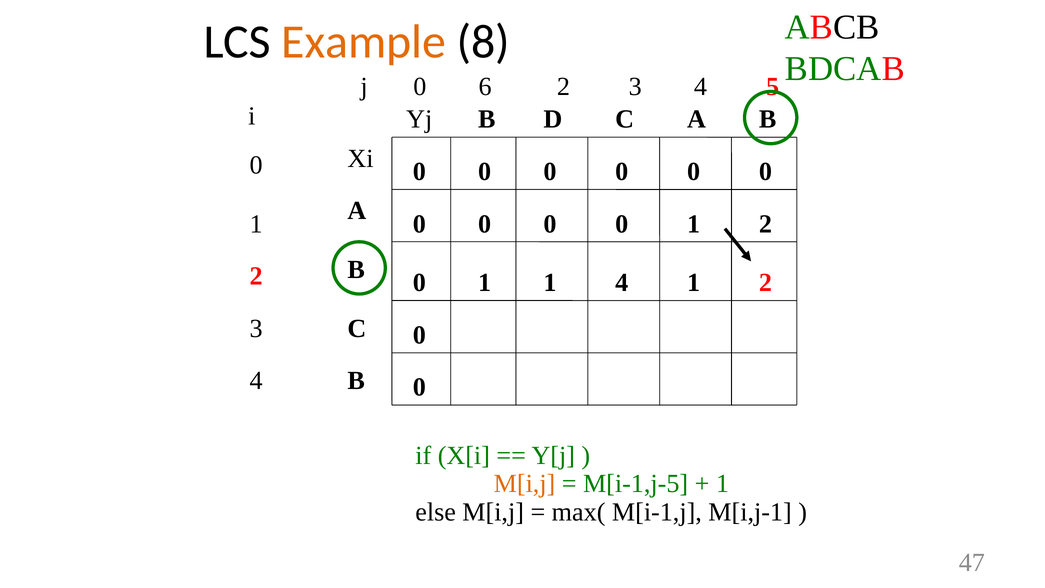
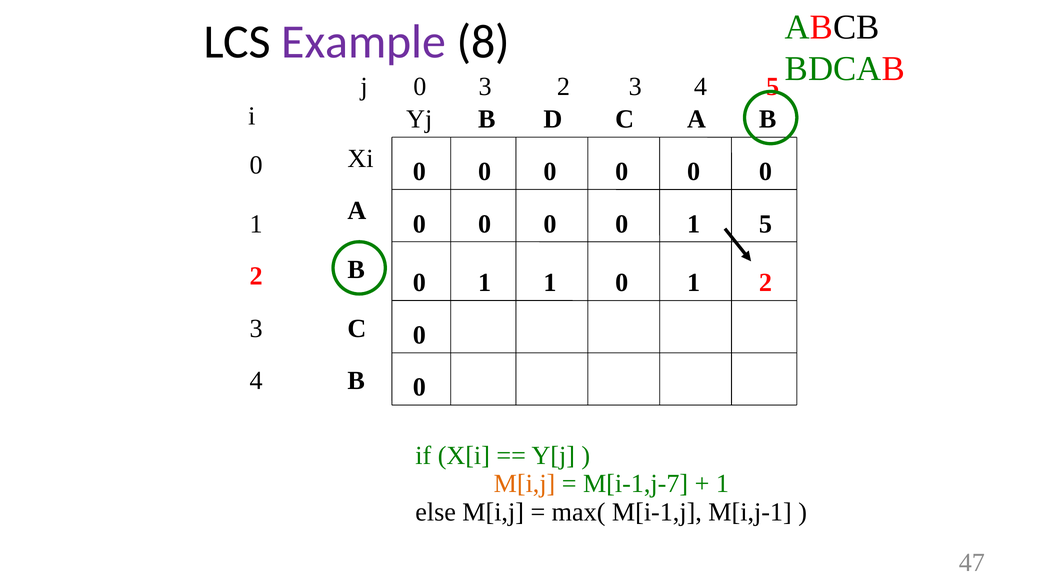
Example colour: orange -> purple
0 6: 6 -> 3
0 2: 2 -> 5
1 1 4: 4 -> 0
M[i-1,j-5: M[i-1,j-5 -> M[i-1,j-7
